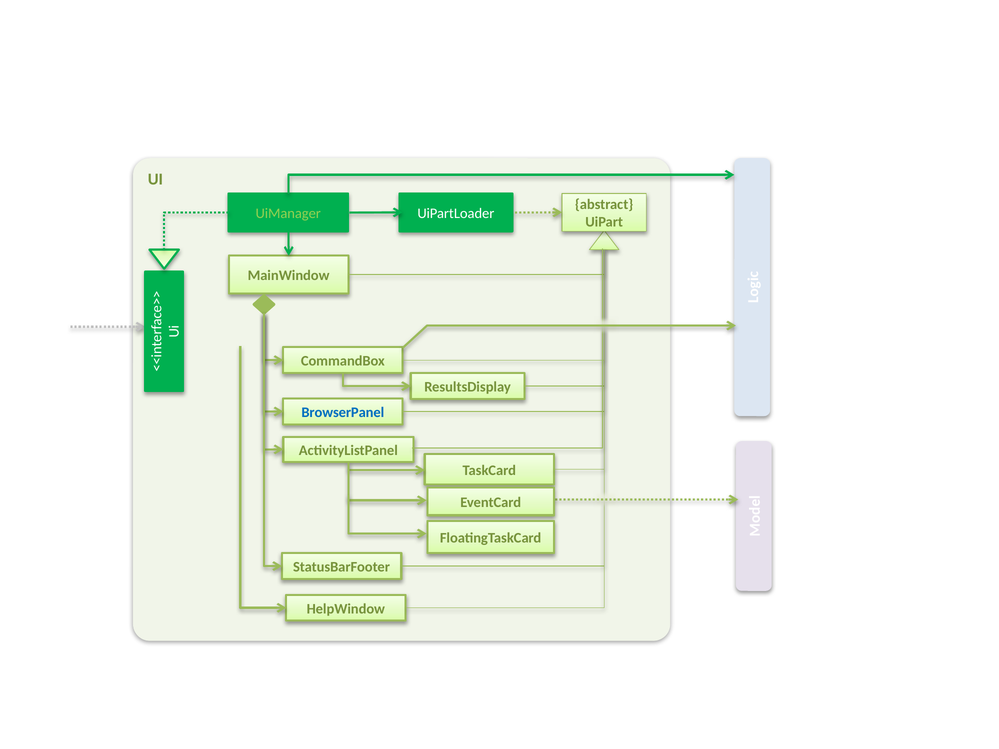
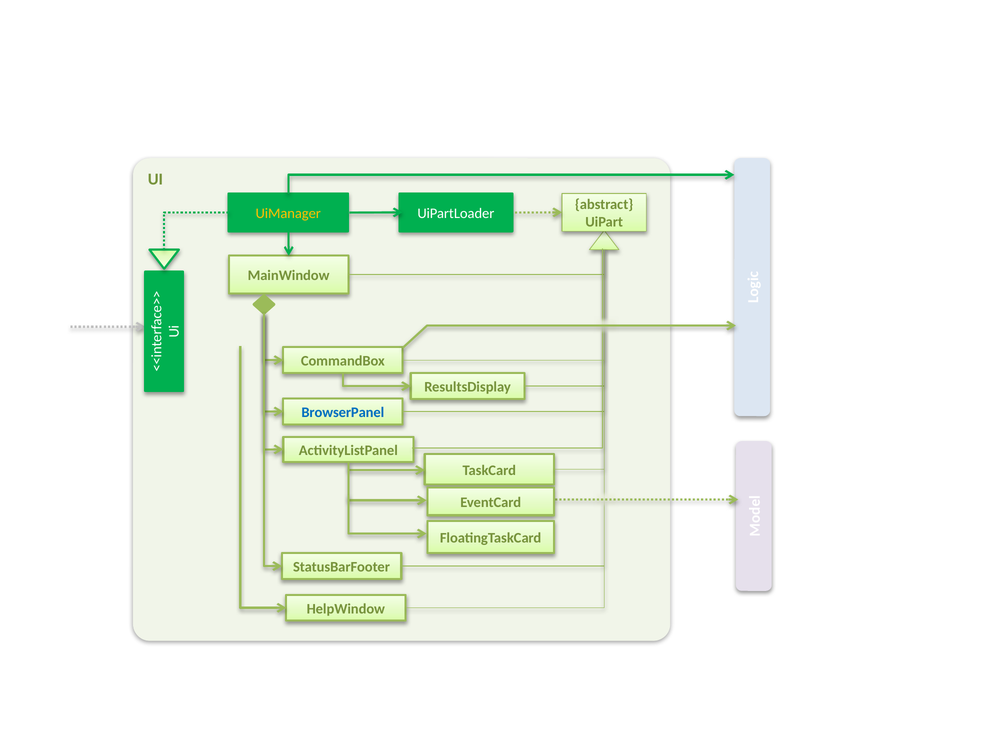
UiManager colour: light green -> yellow
